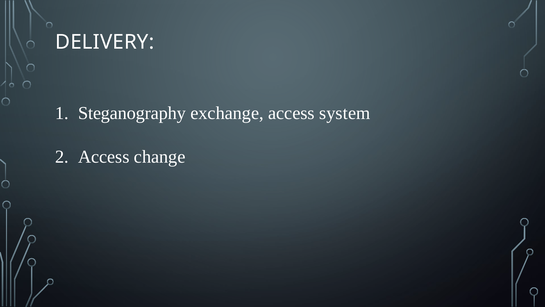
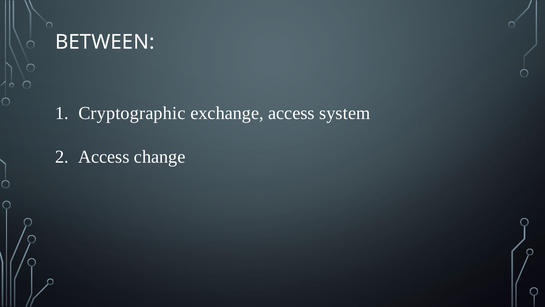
DELIVERY: DELIVERY -> BETWEEN
Steganography: Steganography -> Cryptographic
